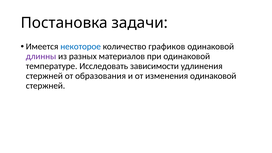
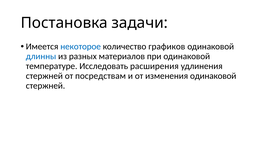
длинны colour: purple -> blue
зависимости: зависимости -> расширения
образования: образования -> посредствам
